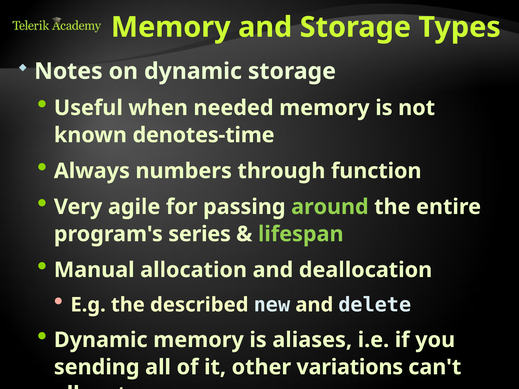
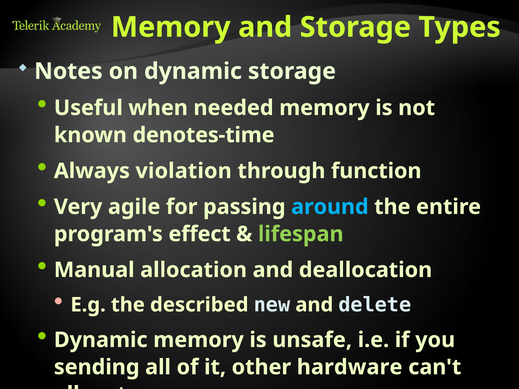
numbers: numbers -> violation
around colour: light green -> light blue
series: series -> effect
aliases: aliases -> unsafe
variations: variations -> hardware
